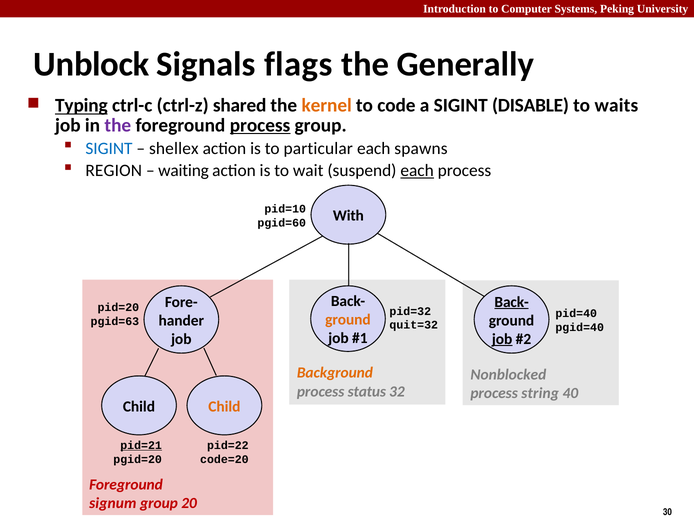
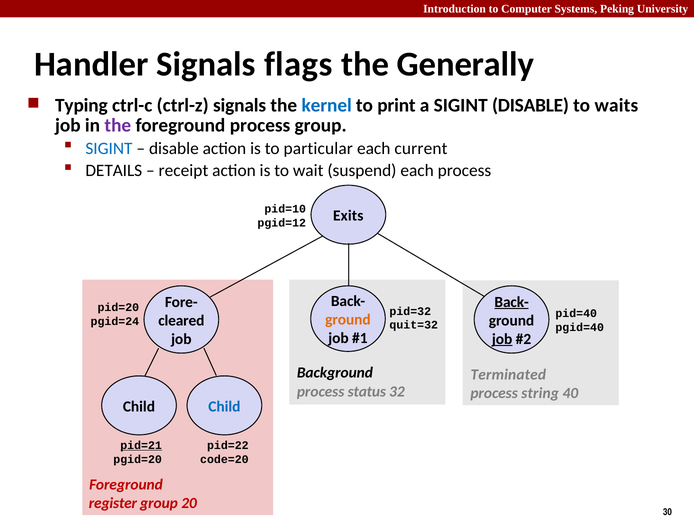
Unblock: Unblock -> Handler
Typing underline: present -> none
ctrl-z shared: shared -> signals
kernel colour: orange -> blue
code: code -> print
process at (260, 125) underline: present -> none
shellex at (174, 148): shellex -> disable
spawns: spawns -> current
REGION: REGION -> DETAILS
waiting: waiting -> receipt
each at (417, 170) underline: present -> none
With: With -> Exits
pgid=60: pgid=60 -> pgid=12
hander: hander -> cleared
pgid=63: pgid=63 -> pgid=24
Background colour: orange -> black
Nonblocked: Nonblocked -> Terminated
Child at (224, 406) colour: orange -> blue
signum: signum -> register
